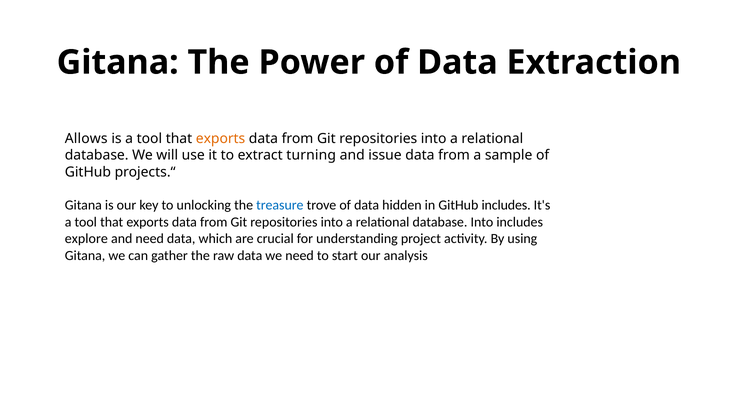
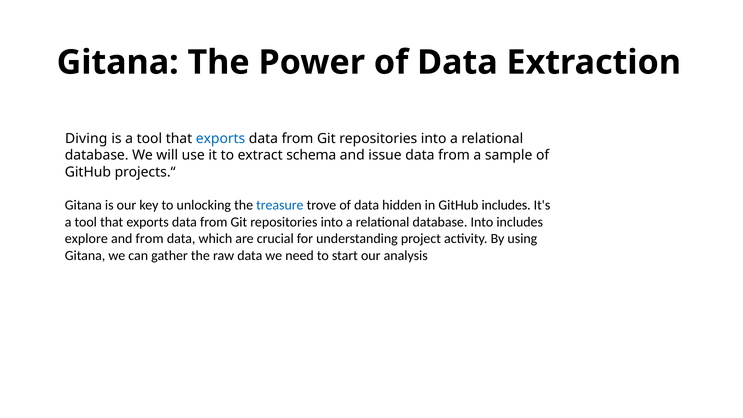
Allows: Allows -> Diving
exports at (221, 138) colour: orange -> blue
turning: turning -> schema
and need: need -> from
